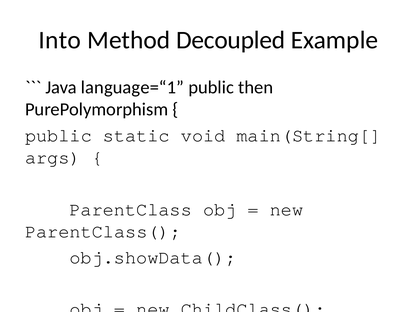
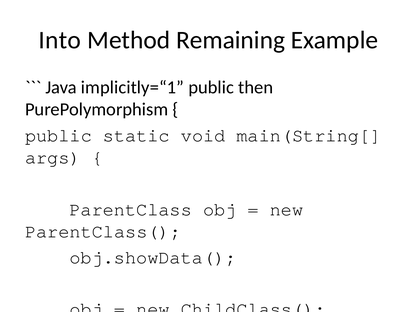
Decoupled: Decoupled -> Remaining
language=“1: language=“1 -> implicitly=“1
